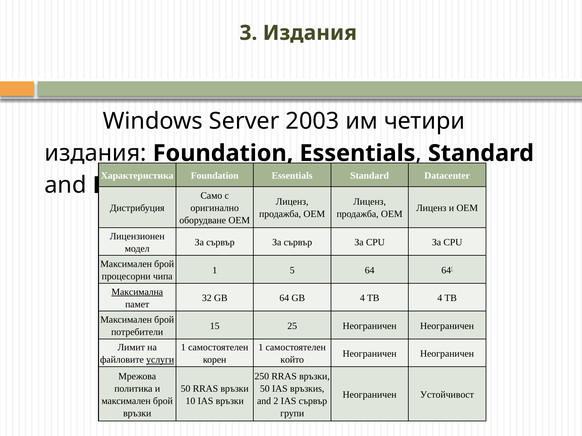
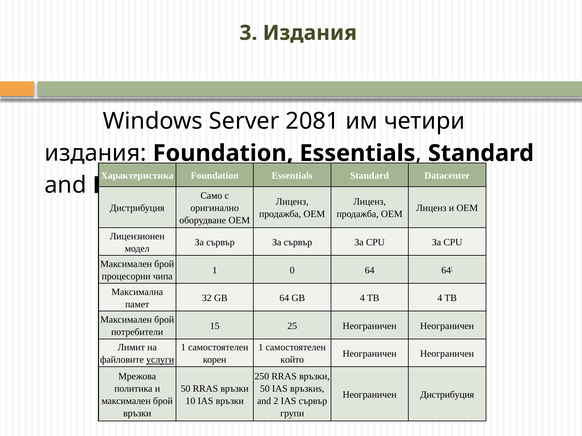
2003: 2003 -> 2081
5: 5 -> 0
Максимална underline: present -> none
Неограничен Устойчивост: Устойчивост -> Дистрибуция
